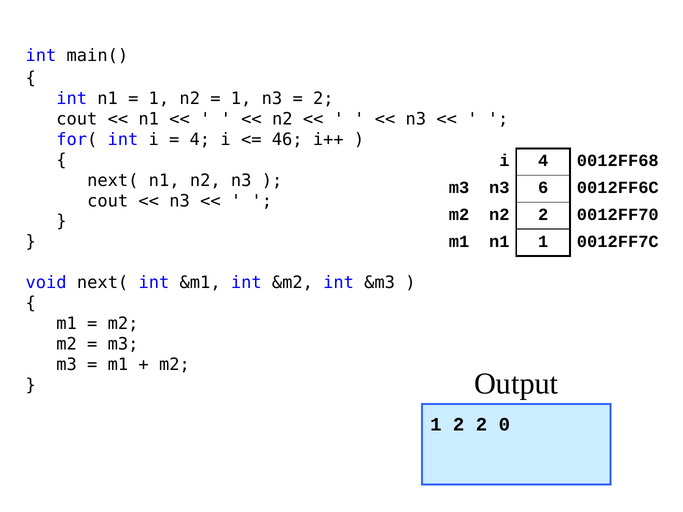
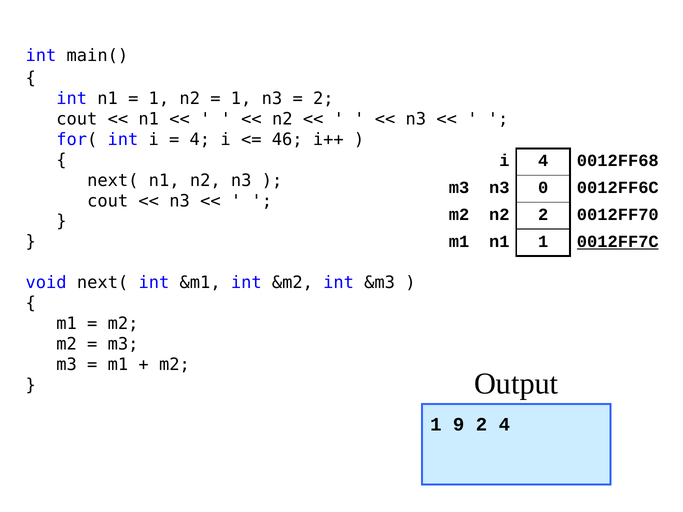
6: 6 -> 0
0012FF7C underline: none -> present
1 2: 2 -> 9
2 0: 0 -> 4
